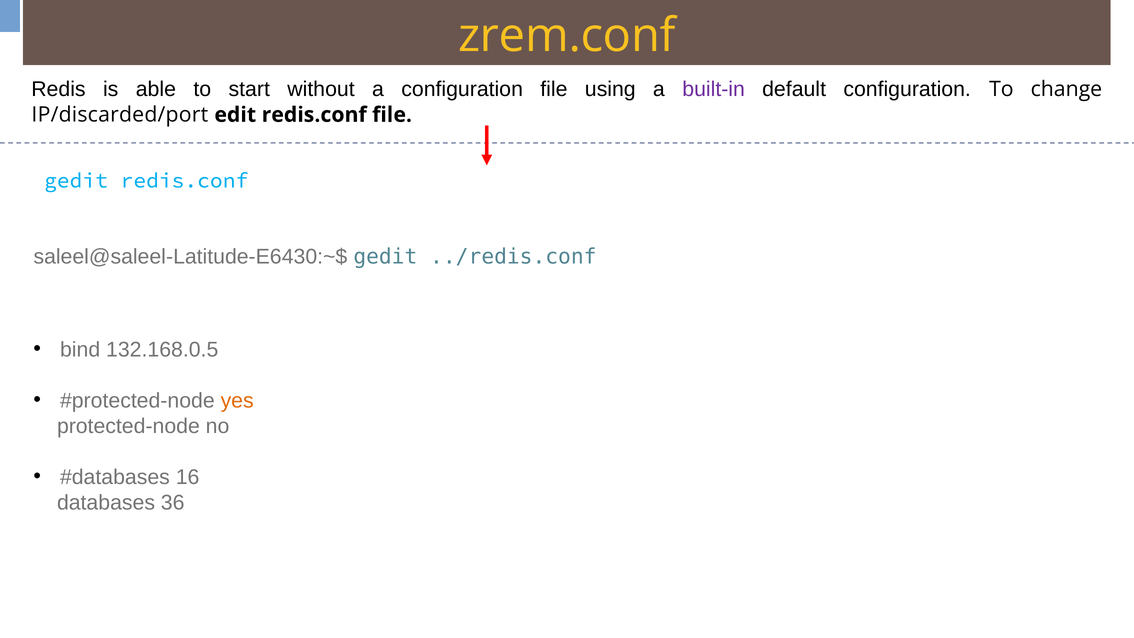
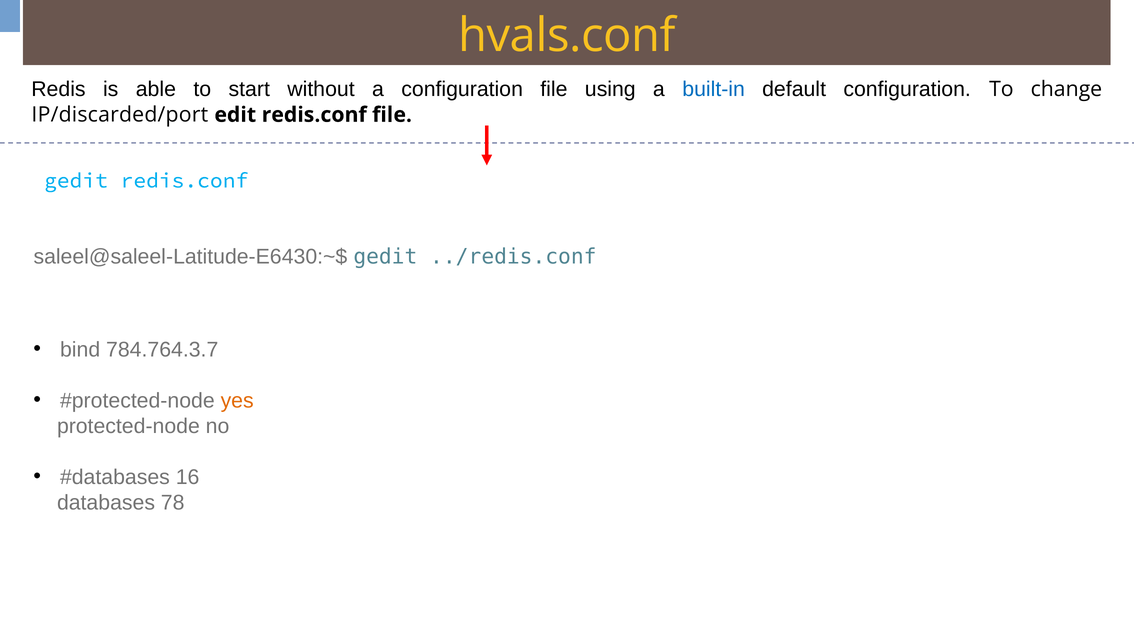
zrem.conf: zrem.conf -> hvals.conf
built-in colour: purple -> blue
132.168.0.5: 132.168.0.5 -> 784.764.3.7
36: 36 -> 78
